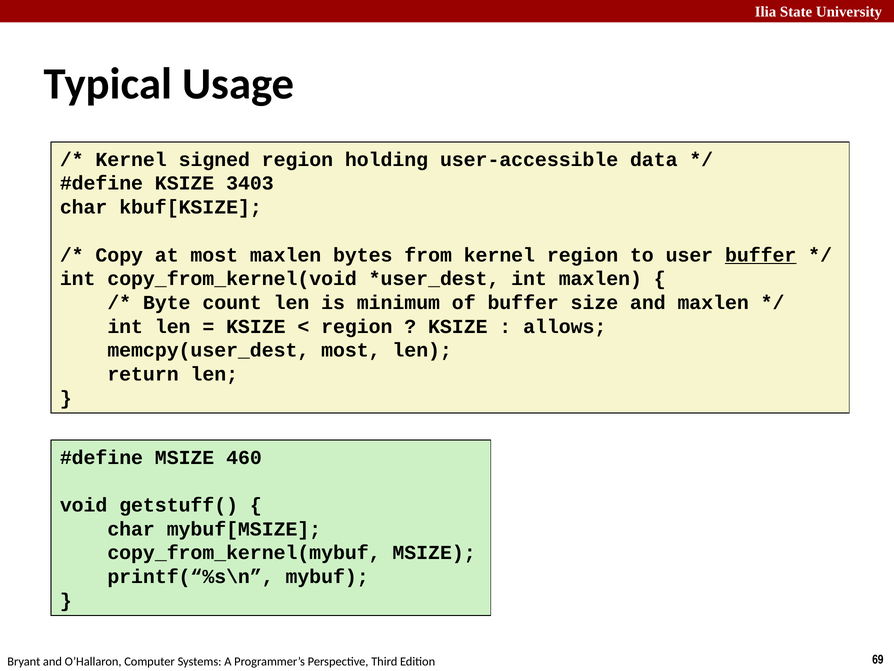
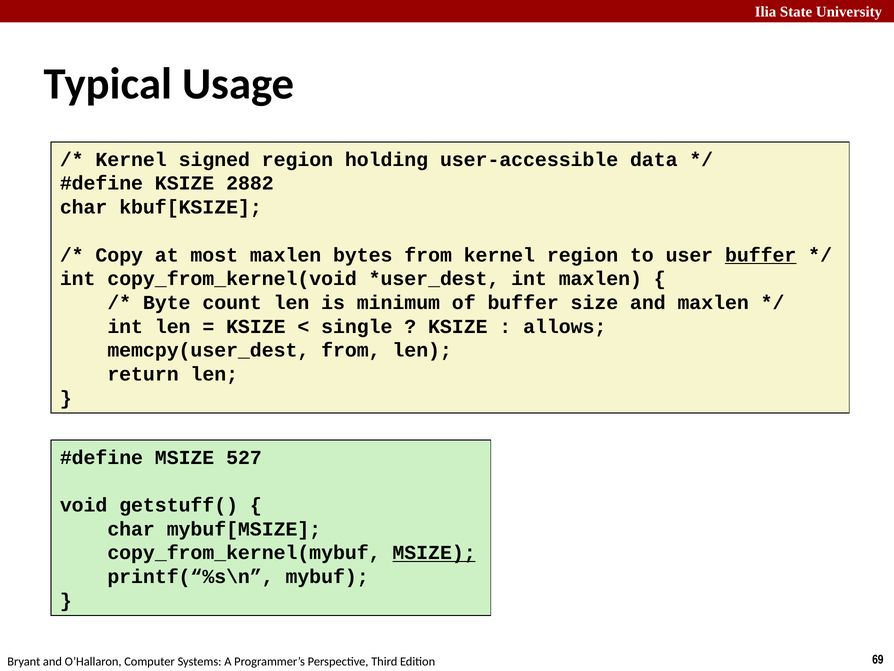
3403: 3403 -> 2882
region at (357, 326): region -> single
memcpy(user_dest most: most -> from
460: 460 -> 527
MSIZE at (434, 552) underline: none -> present
